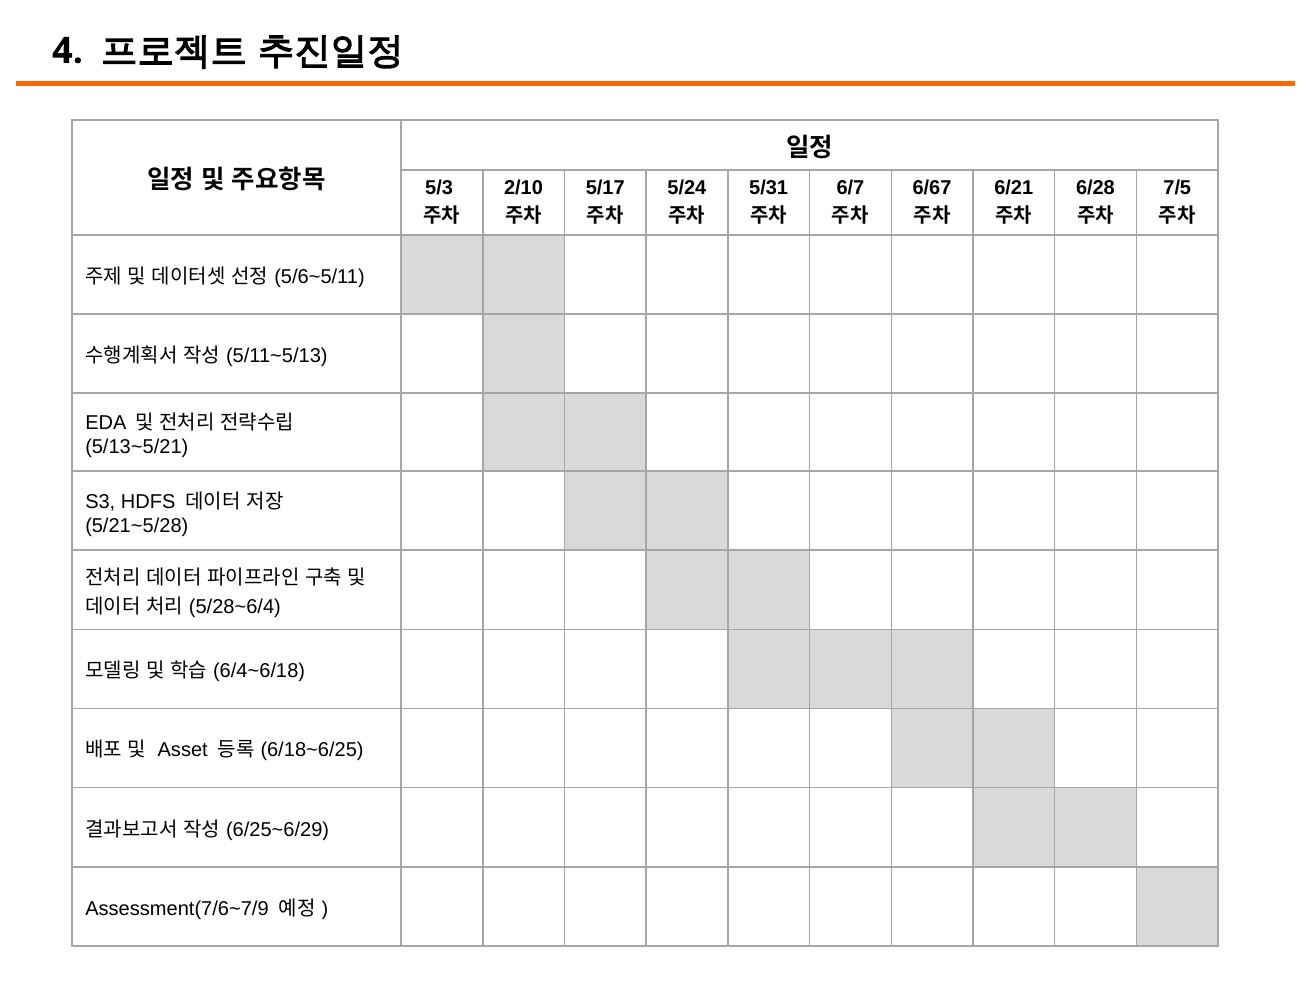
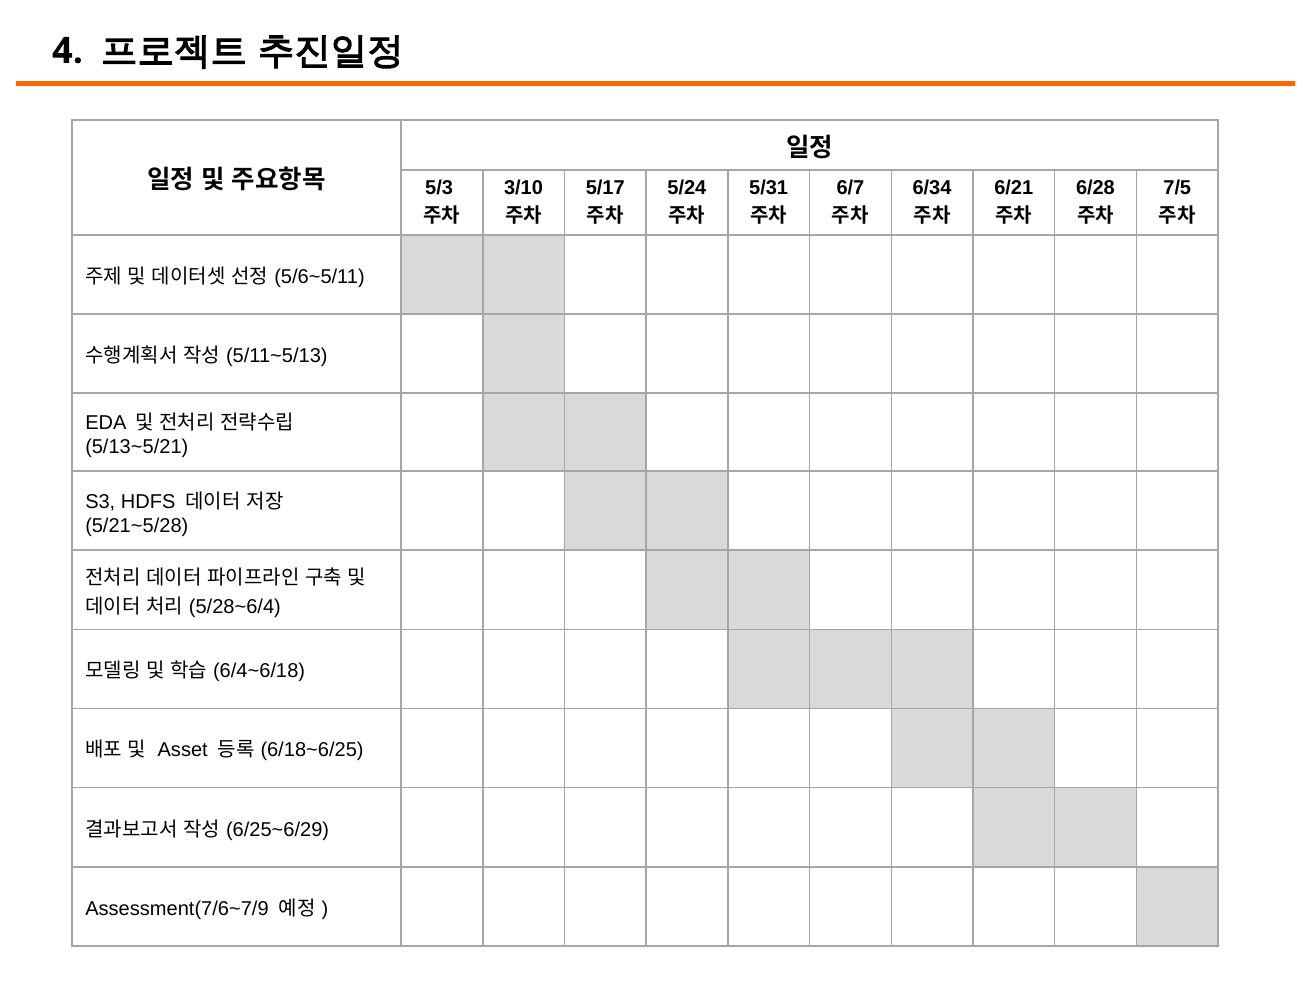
2/10: 2/10 -> 3/10
6/67: 6/67 -> 6/34
